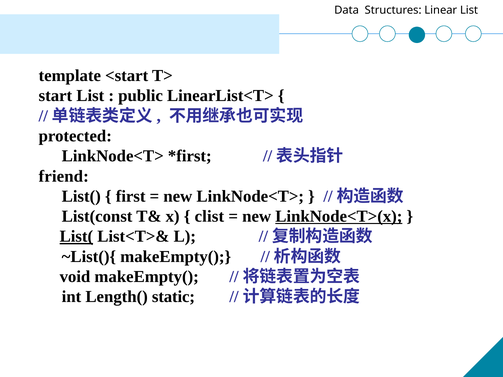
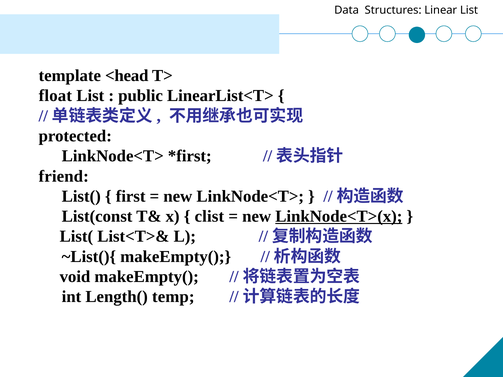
<start: <start -> <head
start: start -> float
List( at (76, 237) underline: present -> none
static: static -> temp
